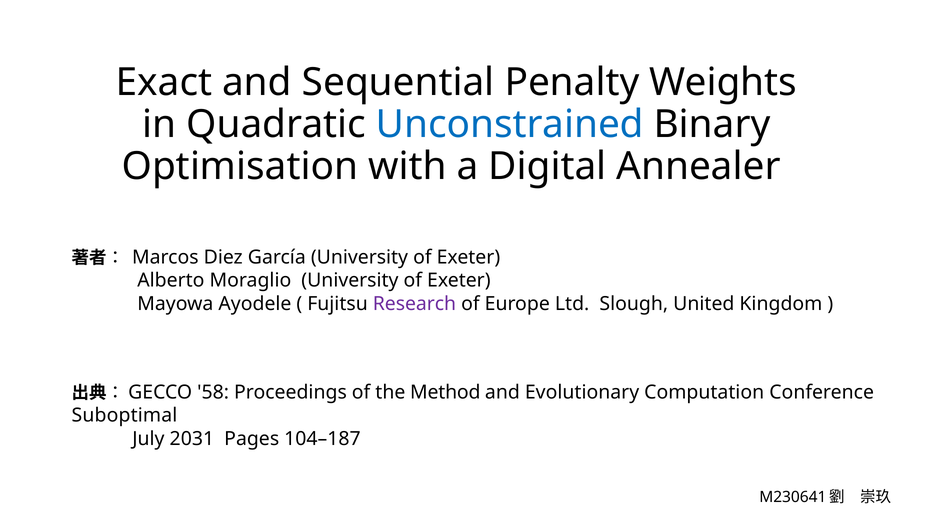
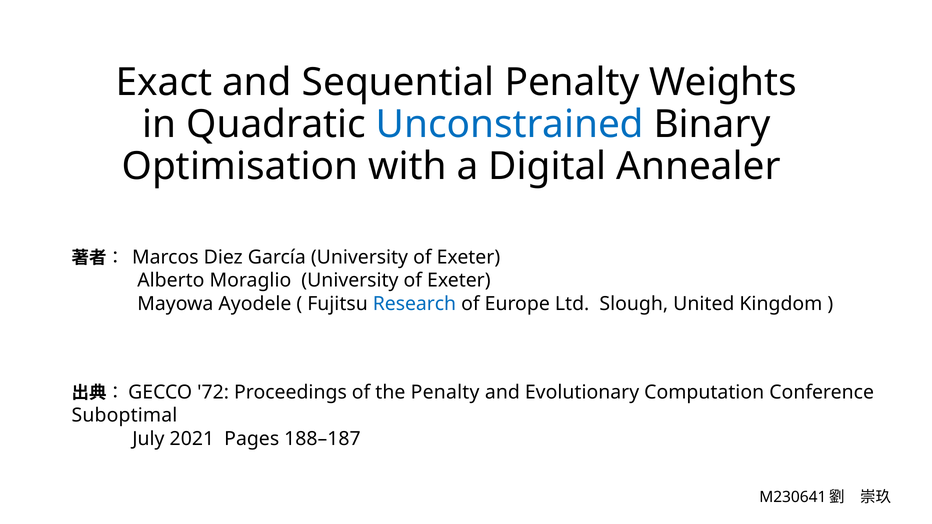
Research colour: purple -> blue
58: 58 -> 72
the Method: Method -> Penalty
2031: 2031 -> 2021
104–187: 104–187 -> 188–187
